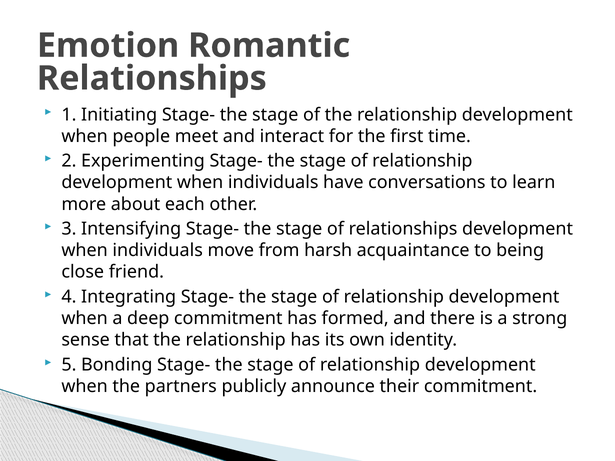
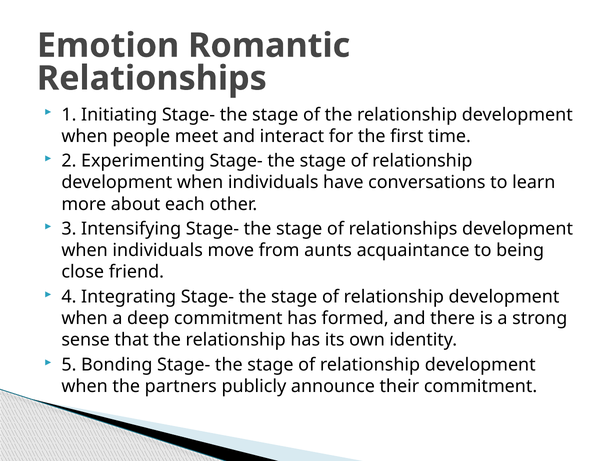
harsh: harsh -> aunts
